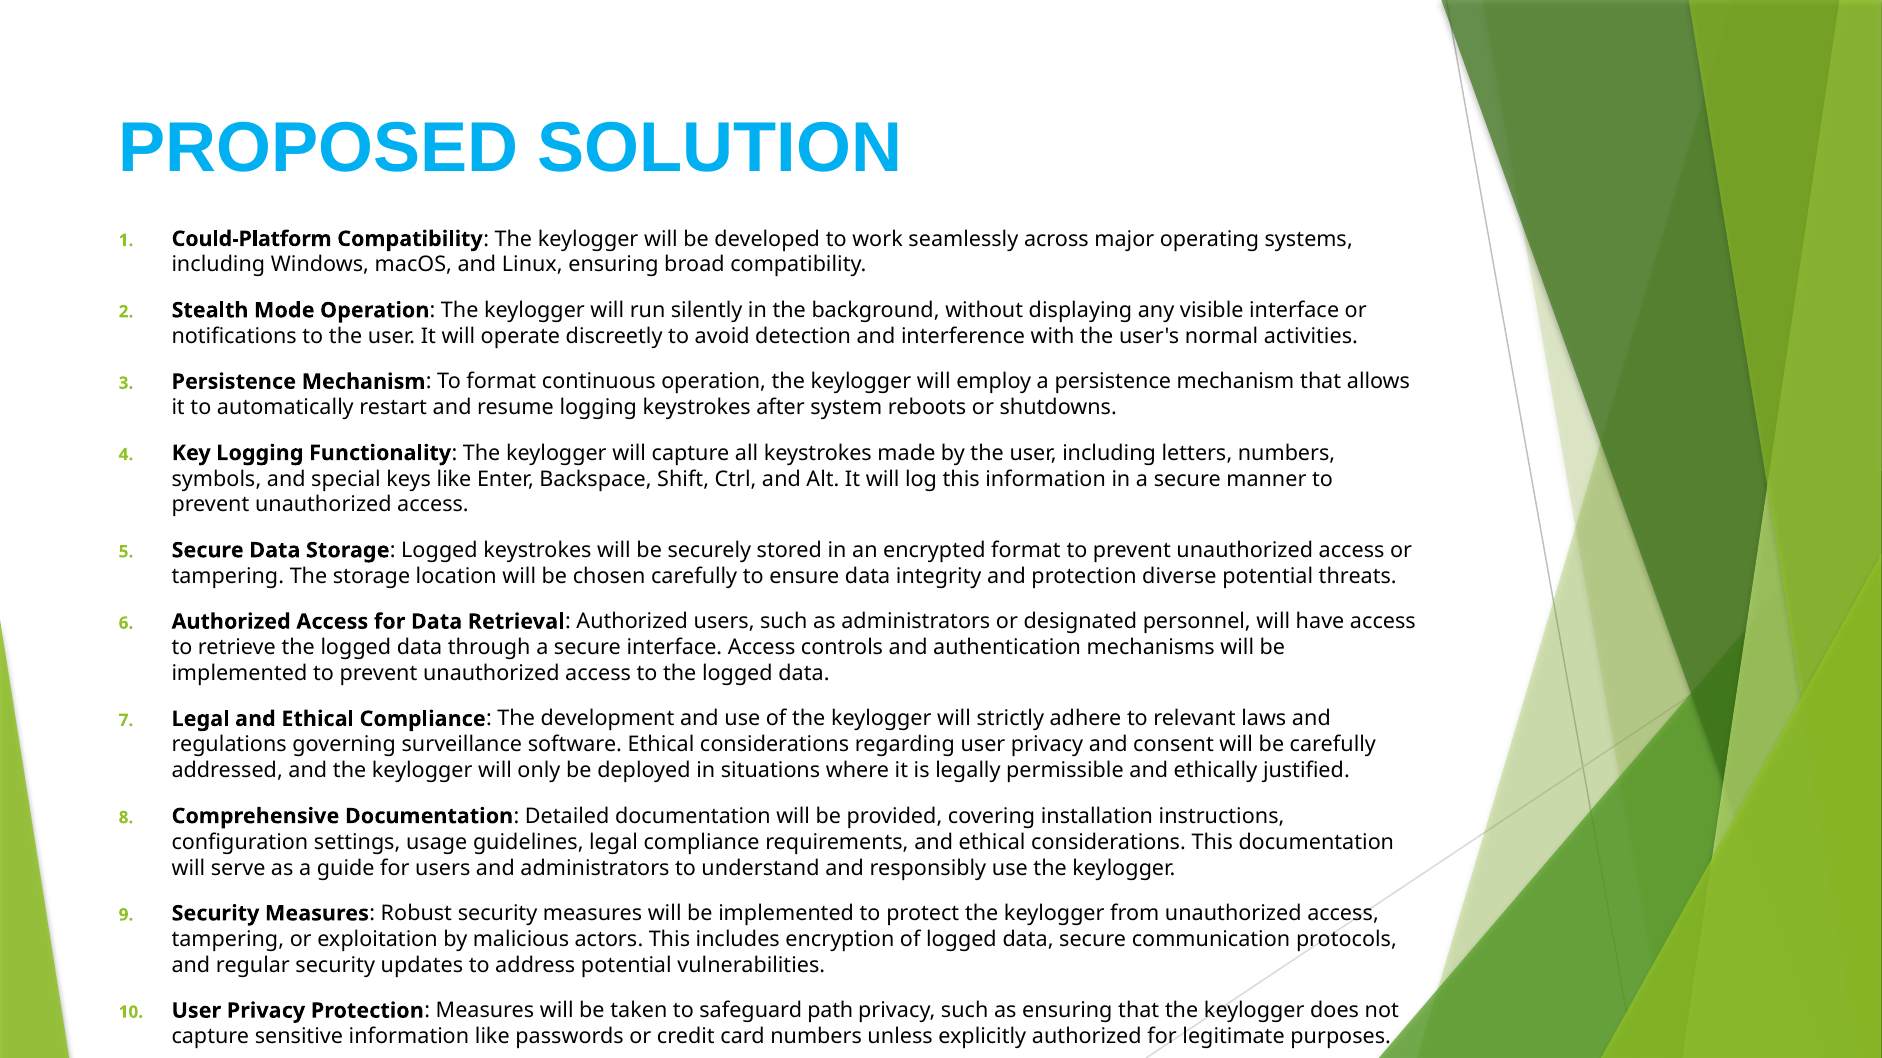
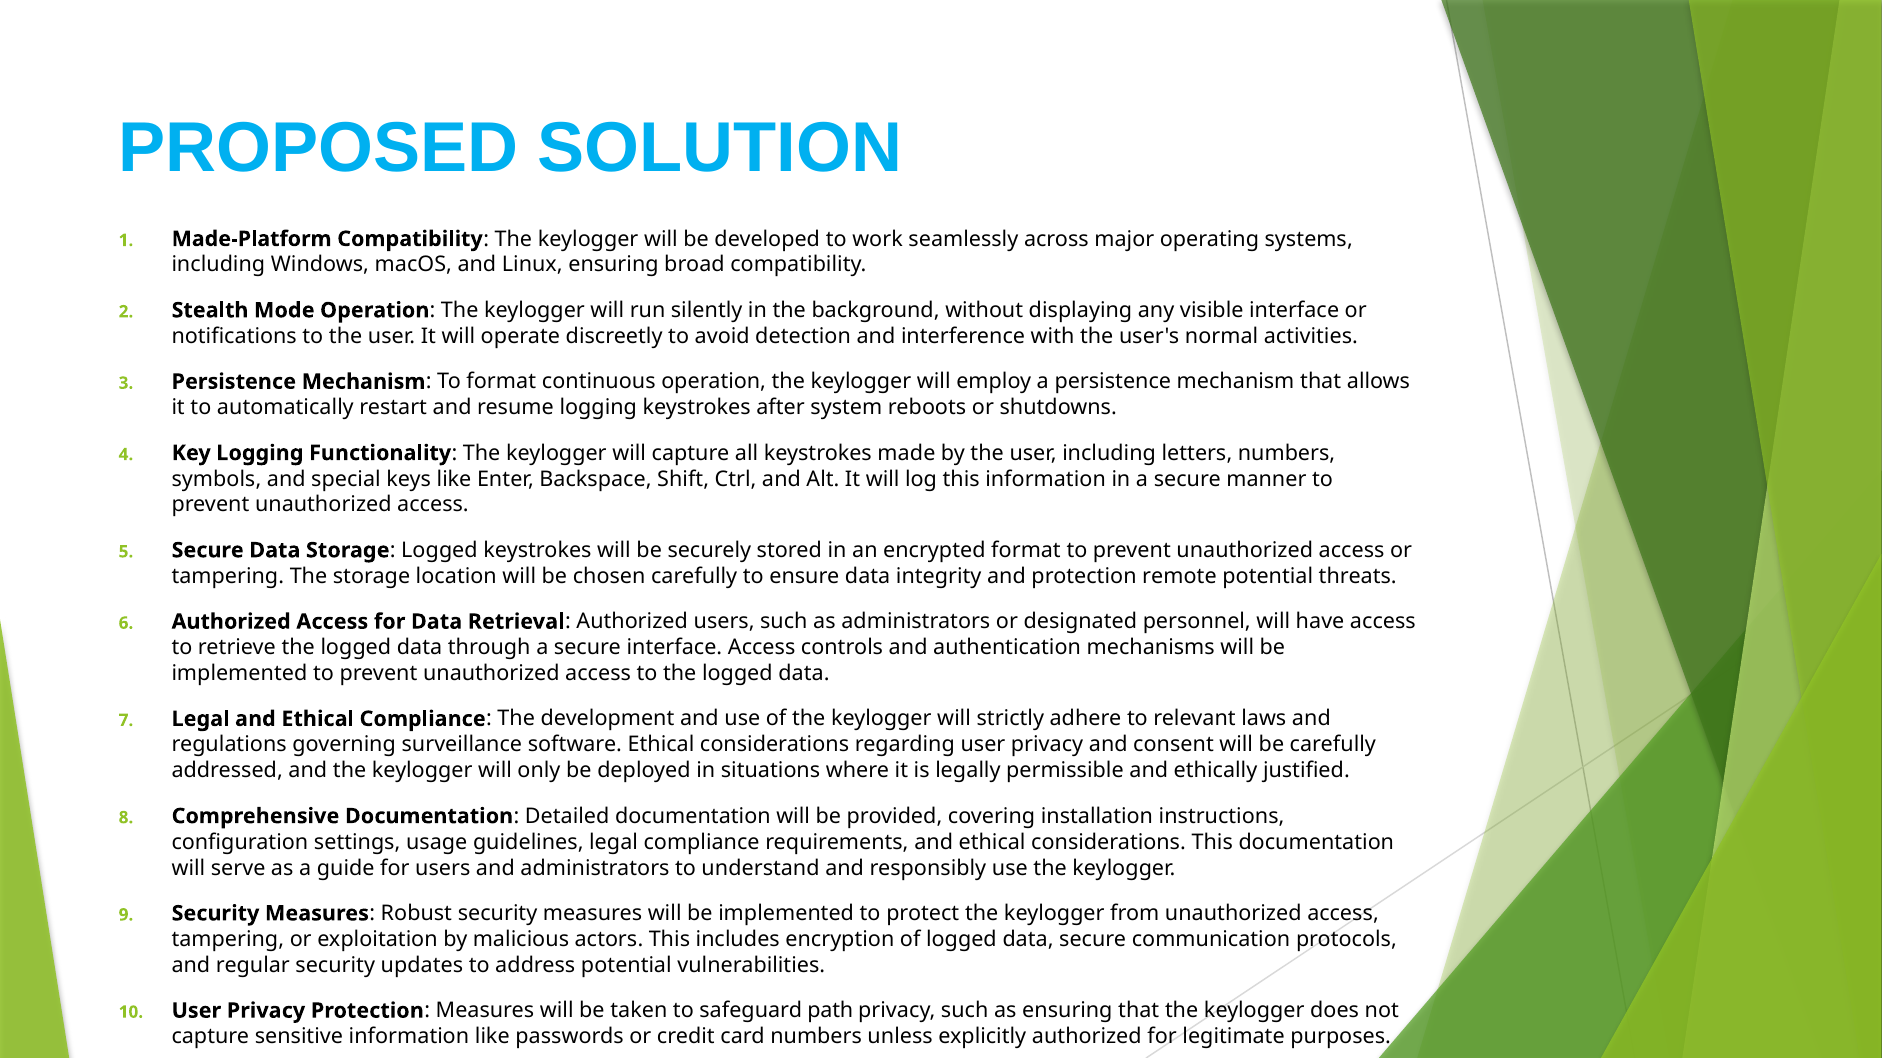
Could-Platform: Could-Platform -> Made-Platform
diverse: diverse -> remote
